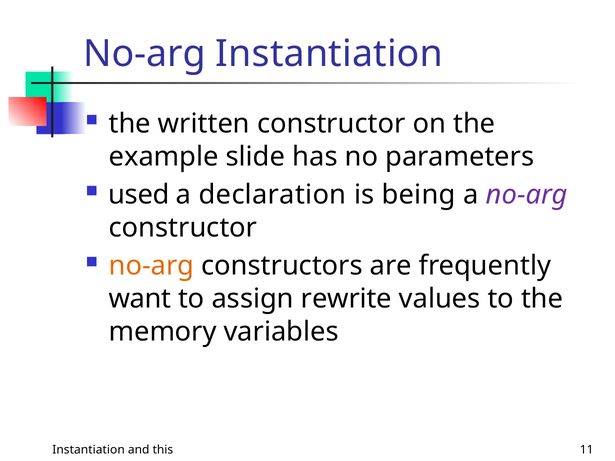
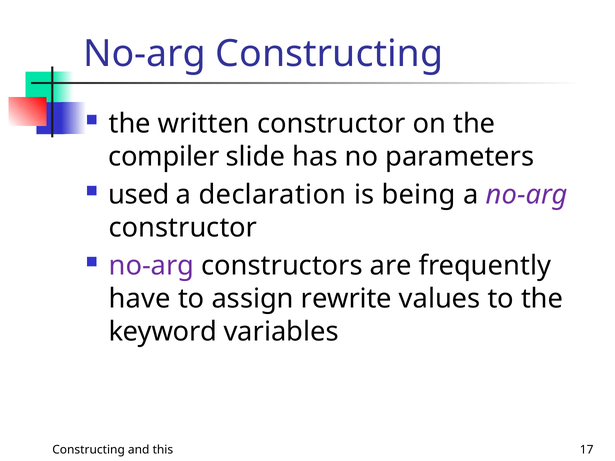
No-arg Instantiation: Instantiation -> Constructing
example: example -> compiler
no-arg at (151, 266) colour: orange -> purple
want: want -> have
memory: memory -> keyword
Instantiation at (89, 450): Instantiation -> Constructing
11: 11 -> 17
